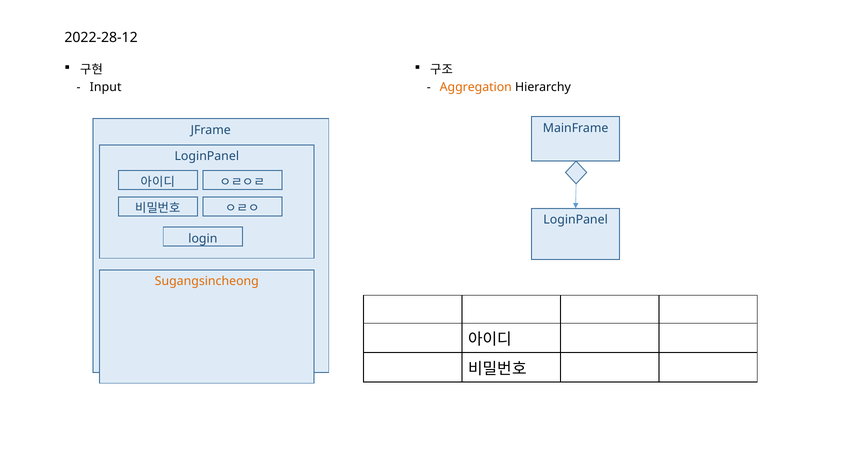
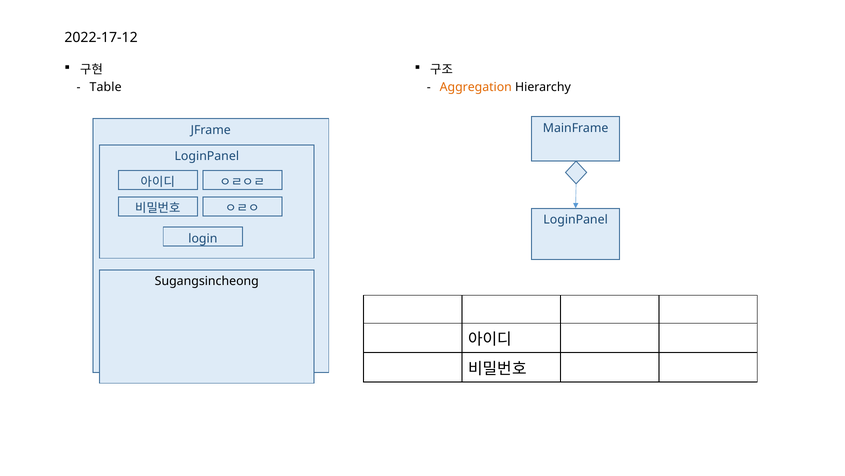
2022-28-12: 2022-28-12 -> 2022-17-12
Input: Input -> Table
Sugangsincheong colour: orange -> black
